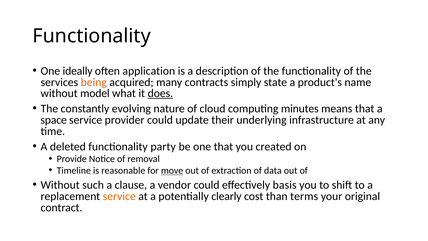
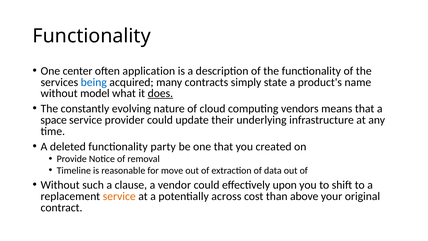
ideally: ideally -> center
being colour: orange -> blue
minutes: minutes -> vendors
move underline: present -> none
basis: basis -> upon
clearly: clearly -> across
terms: terms -> above
